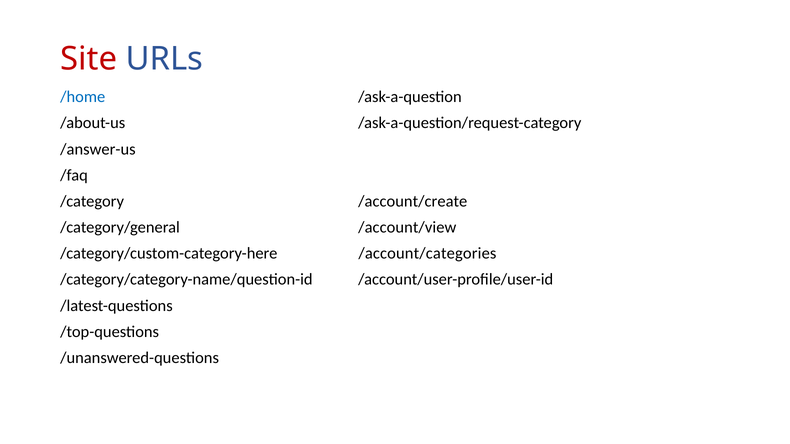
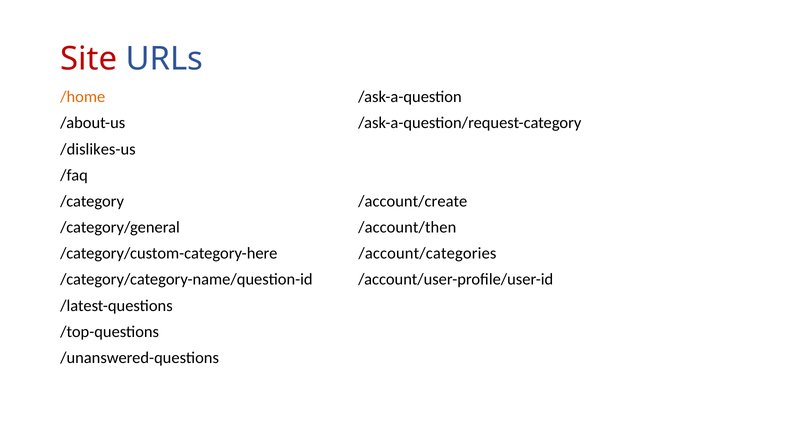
/home colour: blue -> orange
/answer-us: /answer-us -> /dislikes-us
/account/view: /account/view -> /account/then
